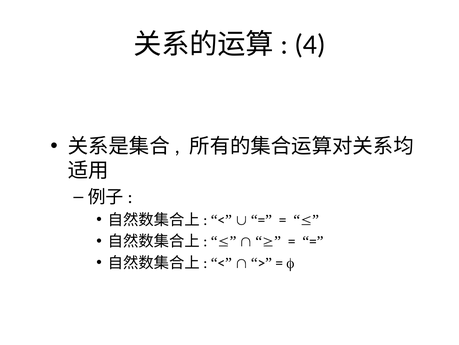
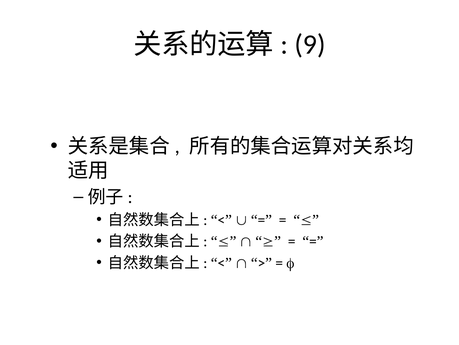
4: 4 -> 9
